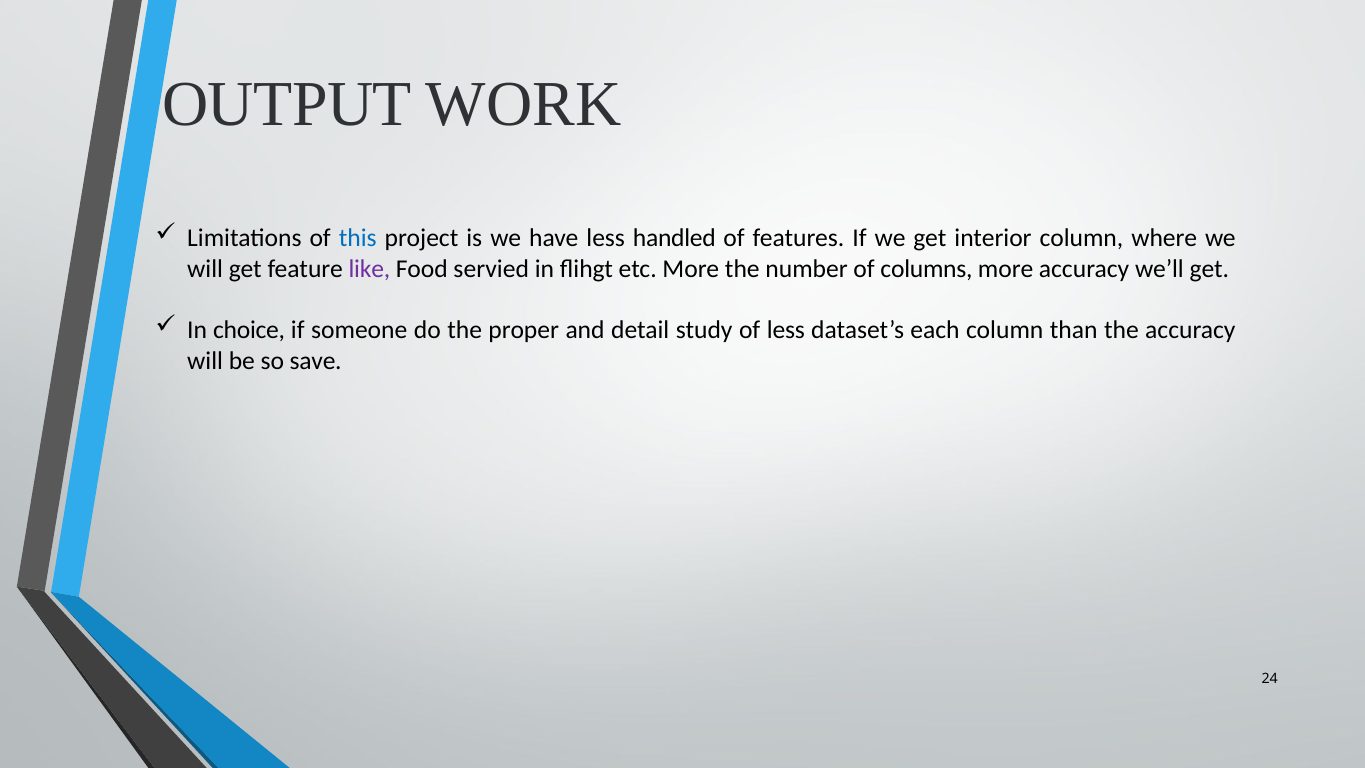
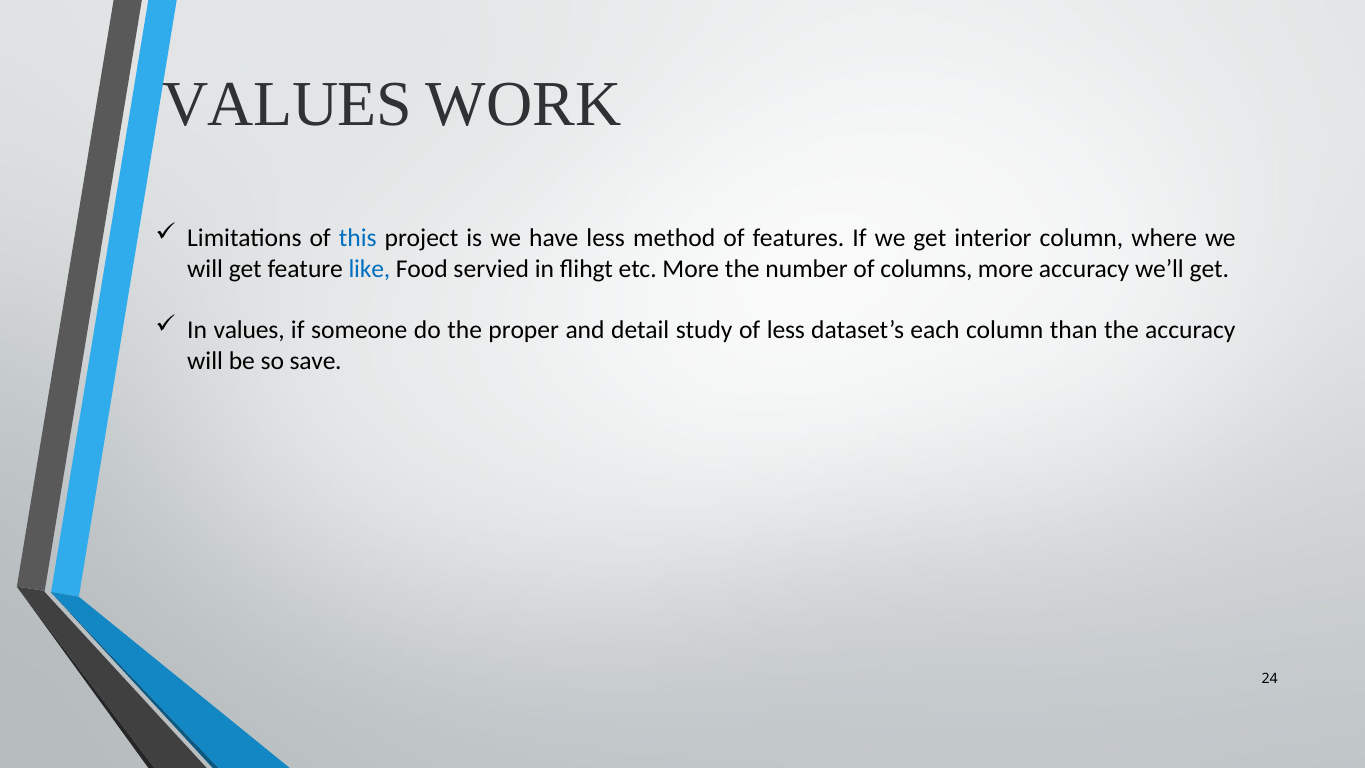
OUTPUT at (287, 104): OUTPUT -> VALUES
handled: handled -> method
like colour: purple -> blue
In choice: choice -> values
